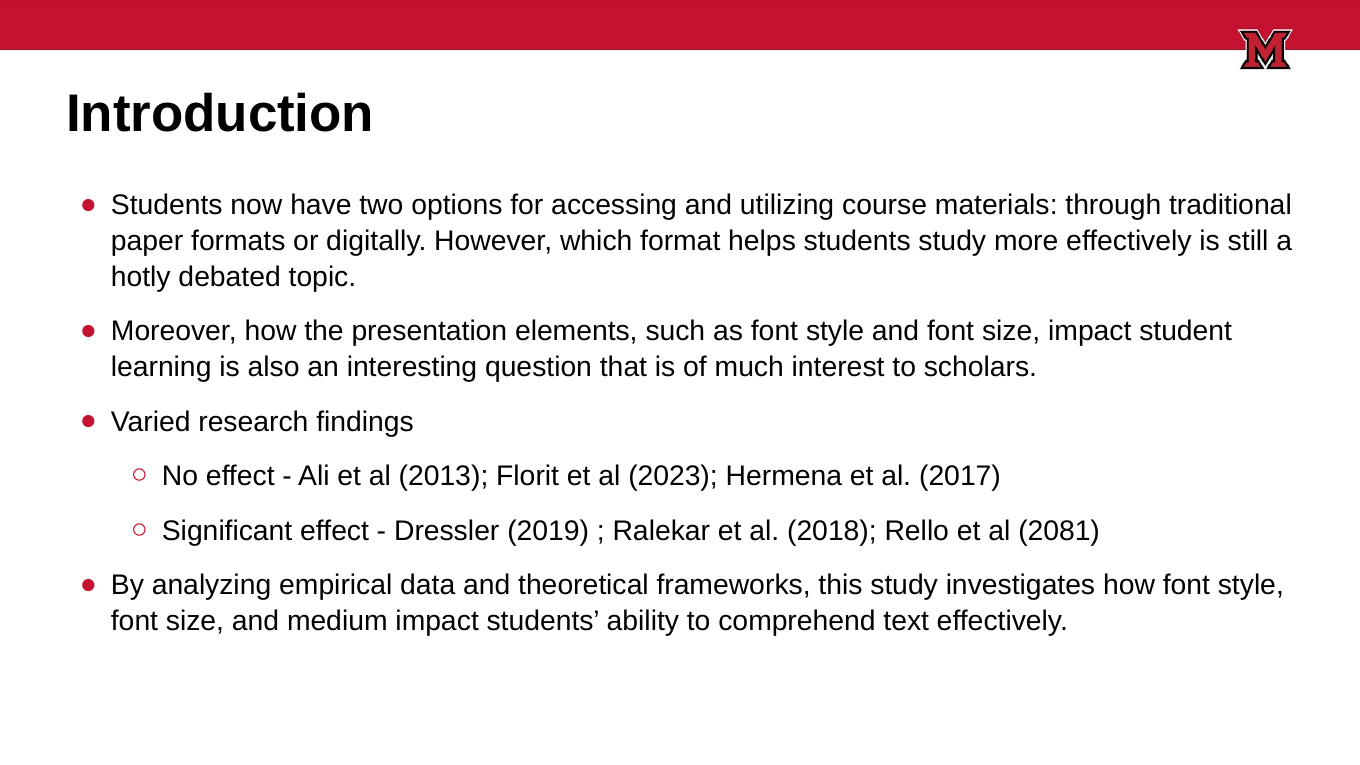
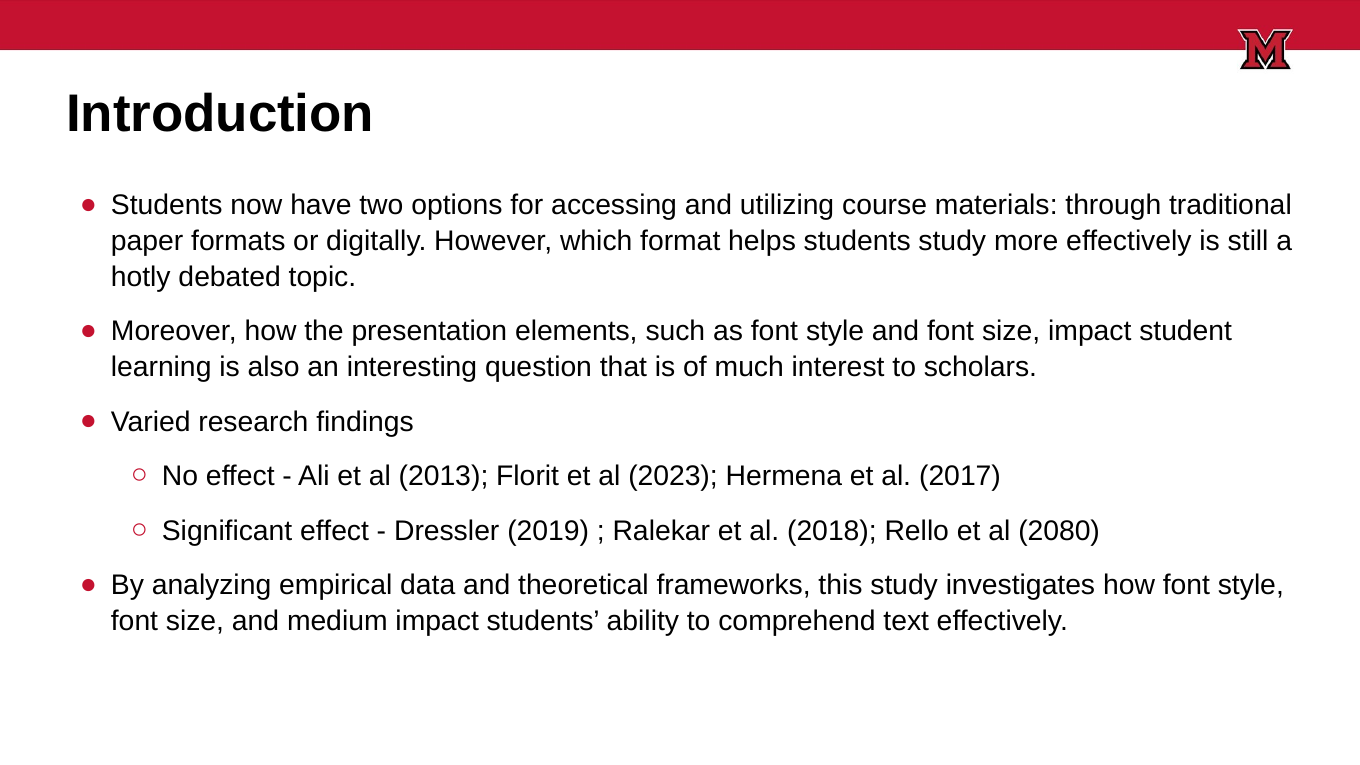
2081: 2081 -> 2080
